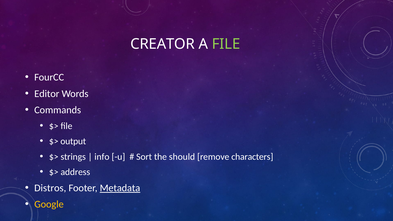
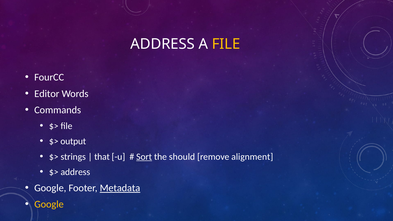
CREATOR at (163, 44): CREATOR -> ADDRESS
FILE at (226, 44) colour: light green -> yellow
info: info -> that
Sort underline: none -> present
characters: characters -> alignment
Distros at (50, 188): Distros -> Google
